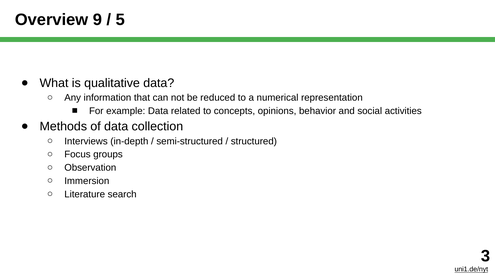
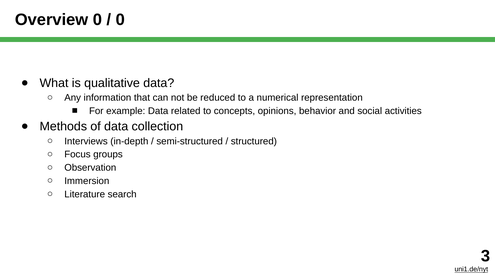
Overview 9: 9 -> 0
5 at (120, 20): 5 -> 0
